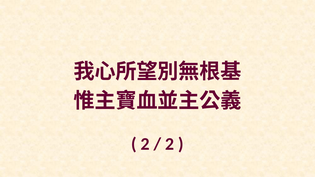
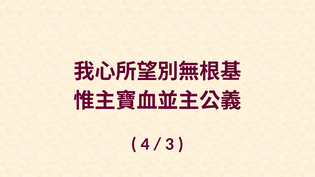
2 at (145, 144): 2 -> 4
2 at (170, 144): 2 -> 3
